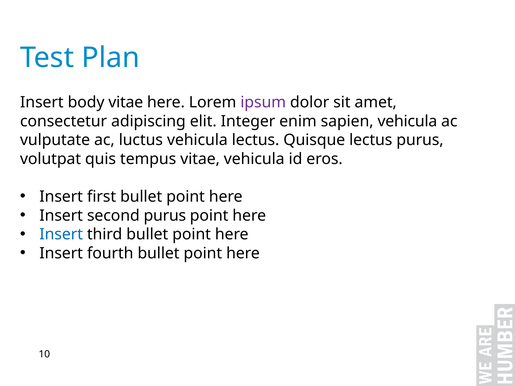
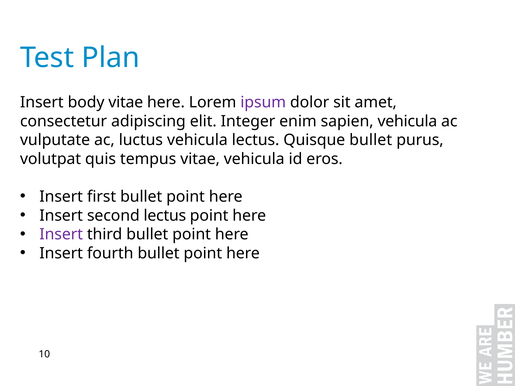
Quisque lectus: lectus -> bullet
second purus: purus -> lectus
Insert at (61, 235) colour: blue -> purple
